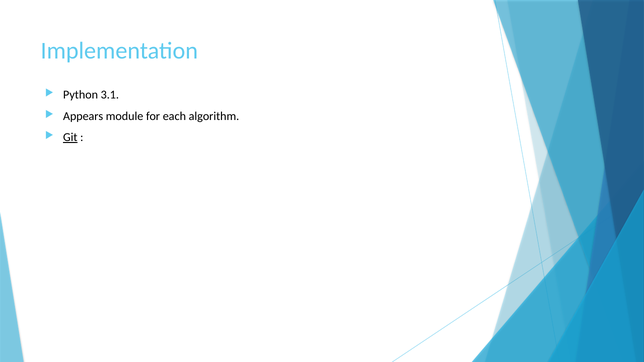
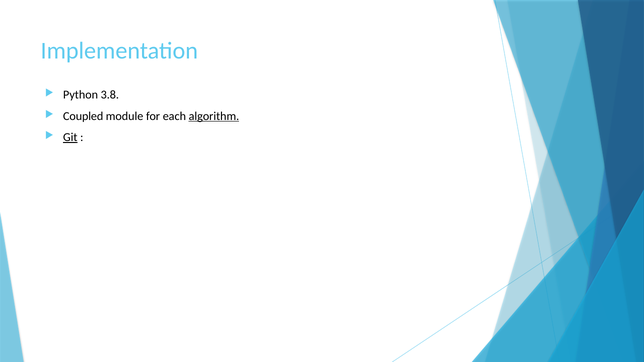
3.1: 3.1 -> 3.8
Appears: Appears -> Coupled
algorithm underline: none -> present
